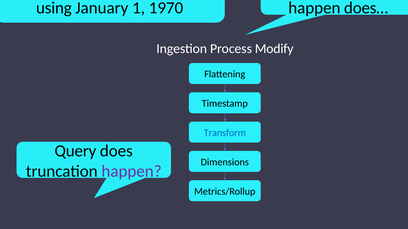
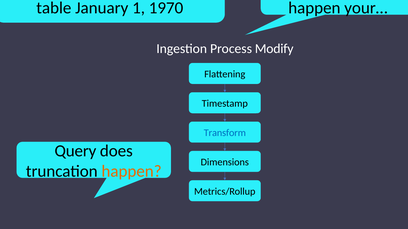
using: using -> table
does…: does… -> your…
happen at (132, 172) colour: purple -> orange
